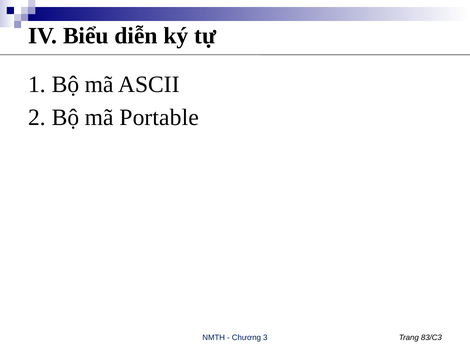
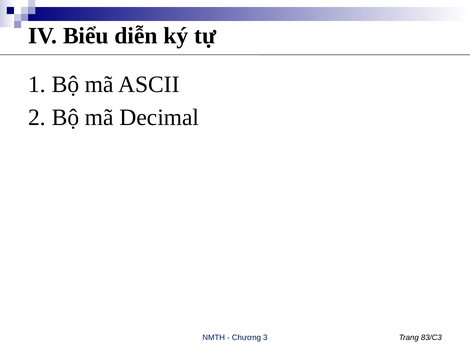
Portable: Portable -> Decimal
